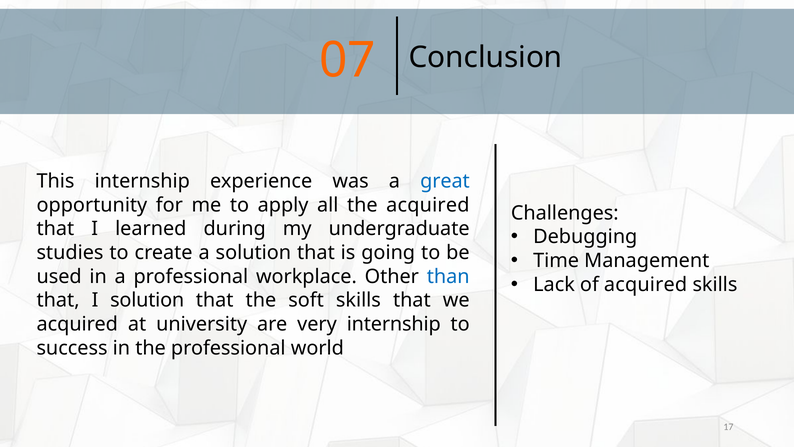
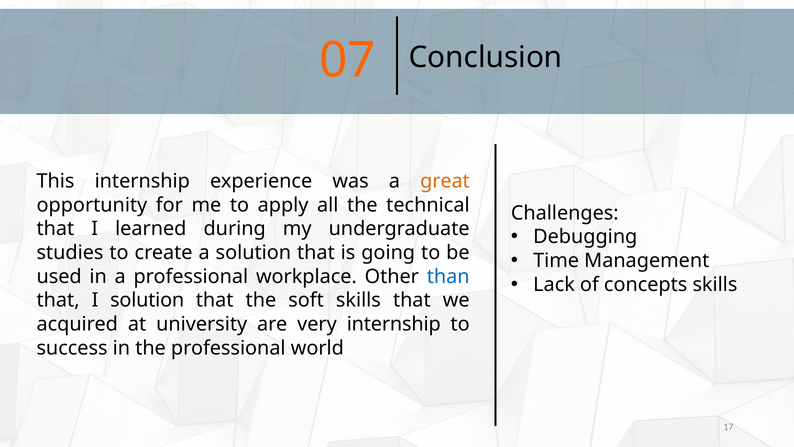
great colour: blue -> orange
the acquired: acquired -> technical
of acquired: acquired -> concepts
